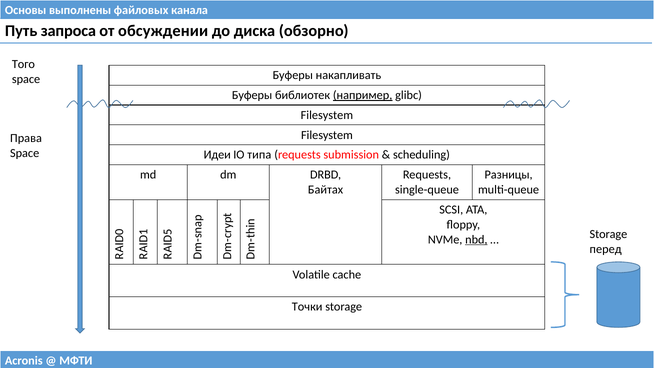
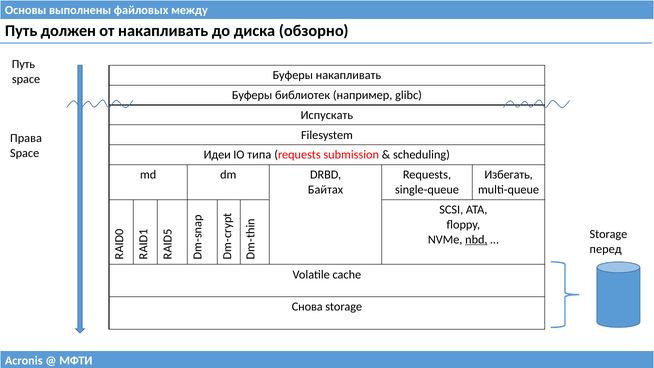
канала: канала -> между
запроса: запроса -> должен
от обсуждении: обсуждении -> накапливать
Того at (23, 64): Того -> Путь
например underline: present -> none
Filesystem at (327, 115): Filesystem -> Испускать
Разницы: Разницы -> Избегать
Точки: Точки -> Снова
